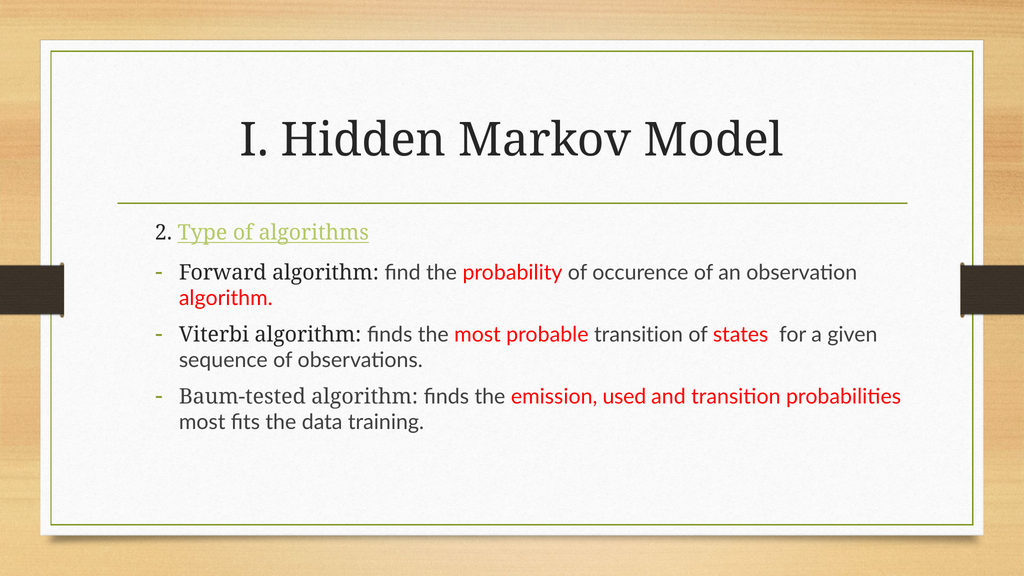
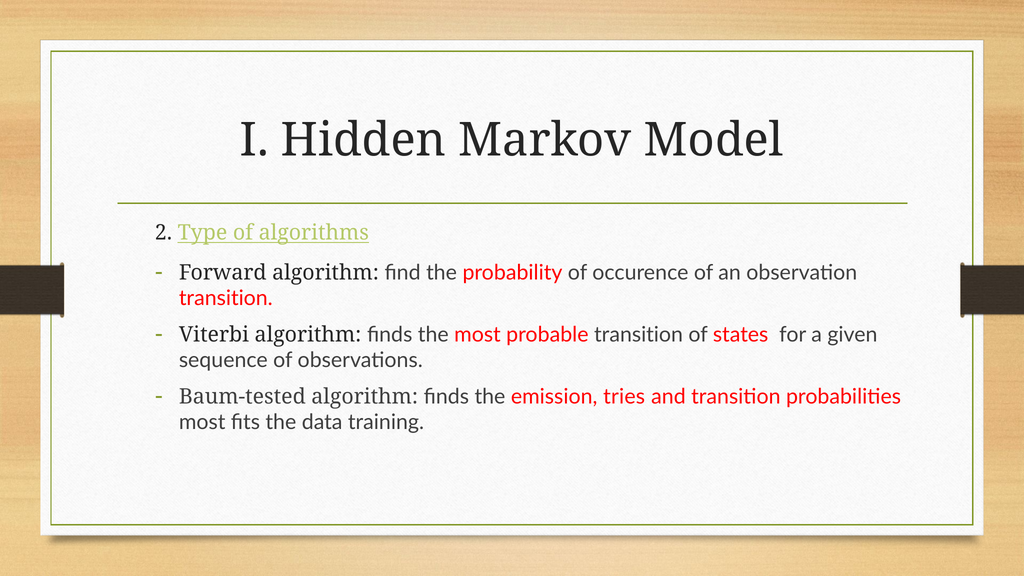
algorithm at (226, 298): algorithm -> transition
used: used -> tries
